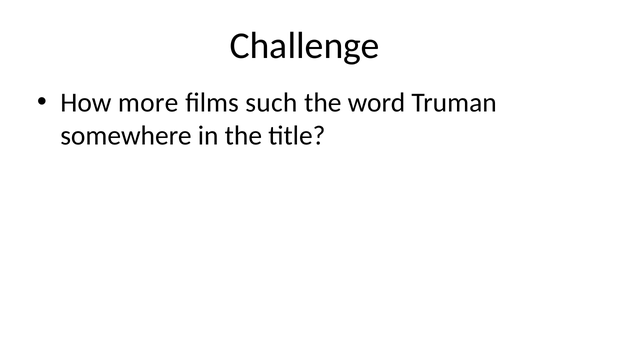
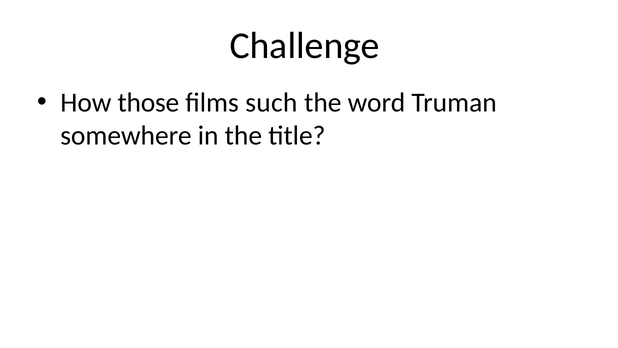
more: more -> those
